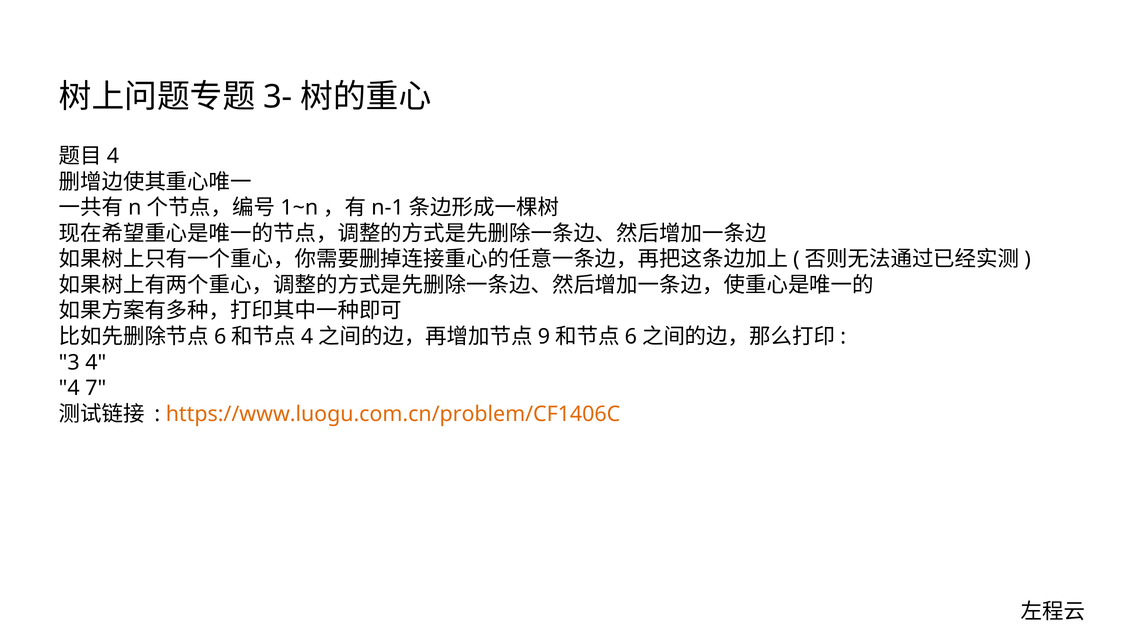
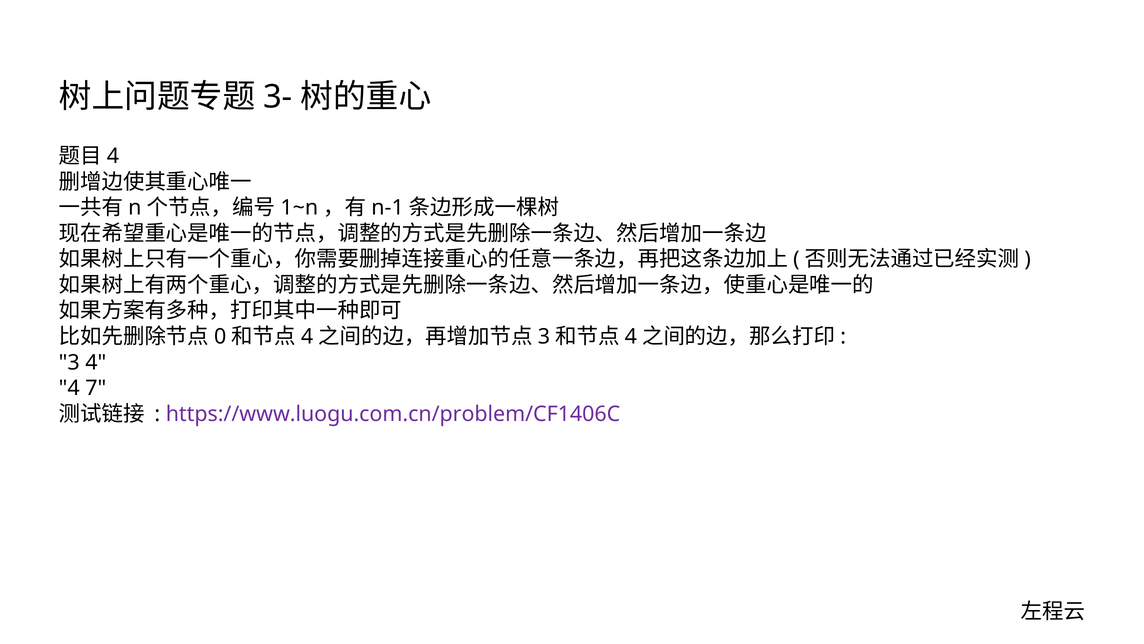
6 at (220, 336): 6 -> 0
9 at (544, 336): 9 -> 3
6 at (631, 336): 6 -> 4
https://www.luogu.com.cn/problem/CF1406C colour: orange -> purple
